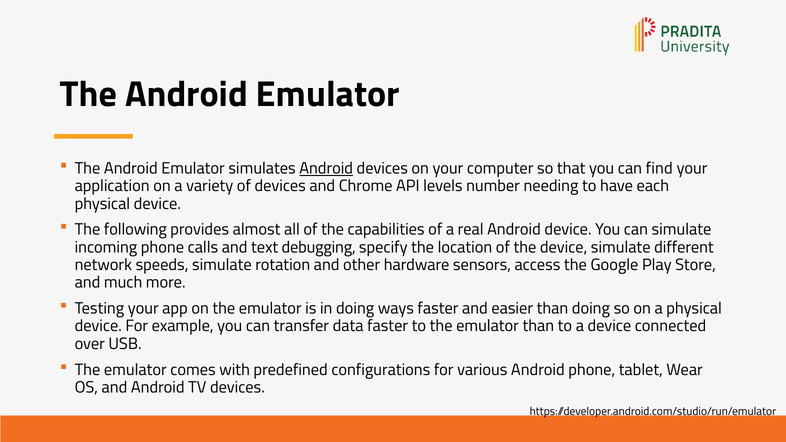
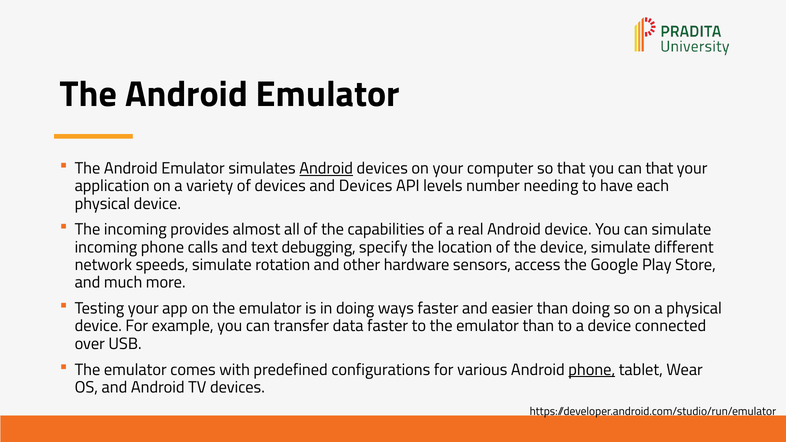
can find: find -> that
and Chrome: Chrome -> Devices
The following: following -> incoming
phone at (592, 370) underline: none -> present
